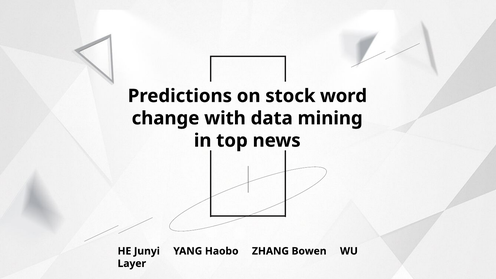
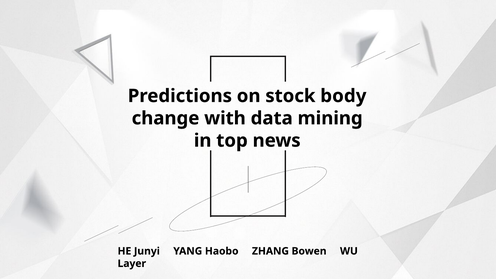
word: word -> body
